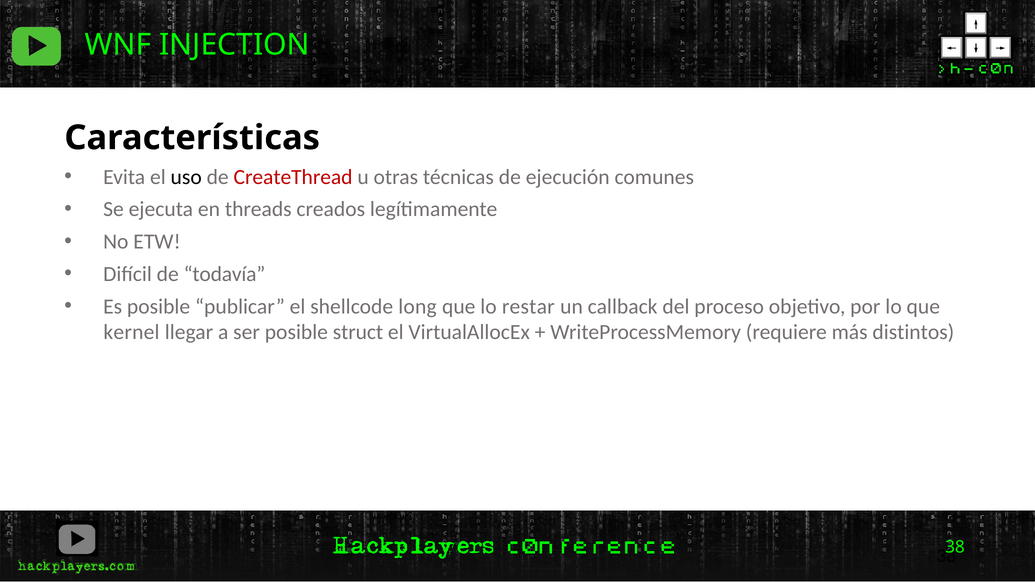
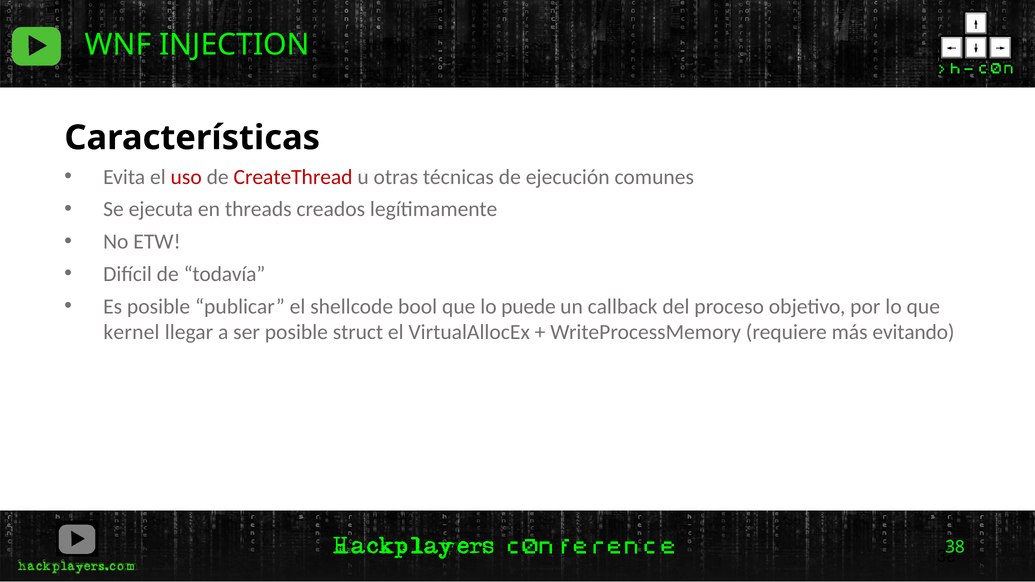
uso colour: black -> red
long: long -> bool
restar: restar -> puede
distintos: distintos -> evitando
